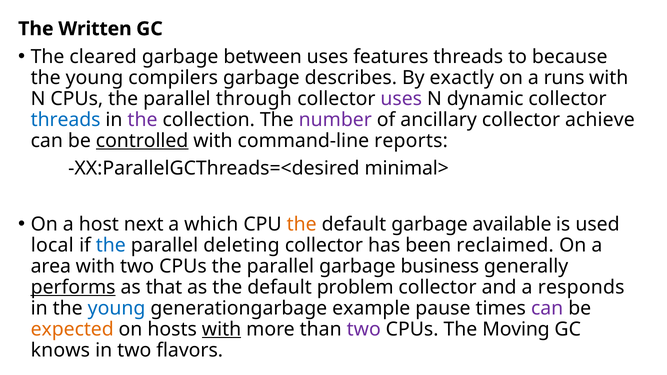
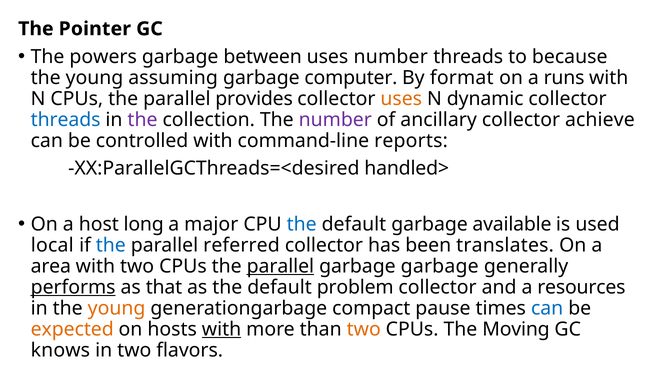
Written: Written -> Pointer
cleared: cleared -> powers
uses features: features -> number
compilers: compilers -> assuming
describes: describes -> computer
exactly: exactly -> format
through: through -> provides
uses at (401, 99) colour: purple -> orange
controlled underline: present -> none
minimal>: minimal> -> handled>
next: next -> long
which: which -> major
the at (302, 224) colour: orange -> blue
deleting: deleting -> referred
reclaimed: reclaimed -> translates
parallel at (280, 266) underline: none -> present
garbage business: business -> garbage
responds: responds -> resources
young at (117, 308) colour: blue -> orange
example: example -> compact
can at (547, 308) colour: purple -> blue
two at (364, 329) colour: purple -> orange
